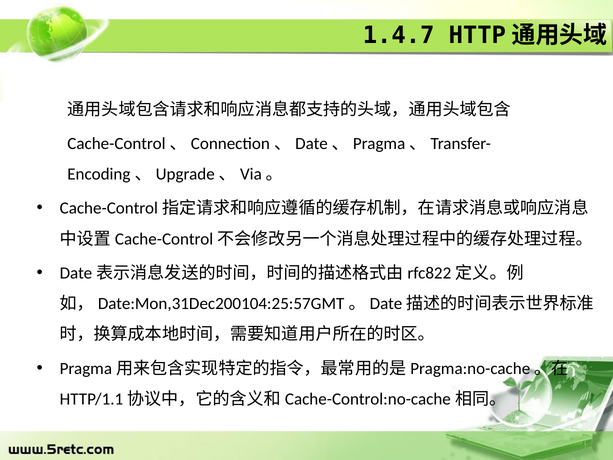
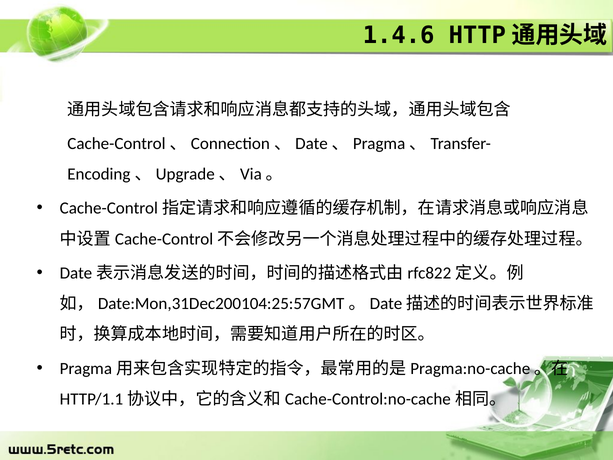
1.4.7: 1.4.7 -> 1.4.6
